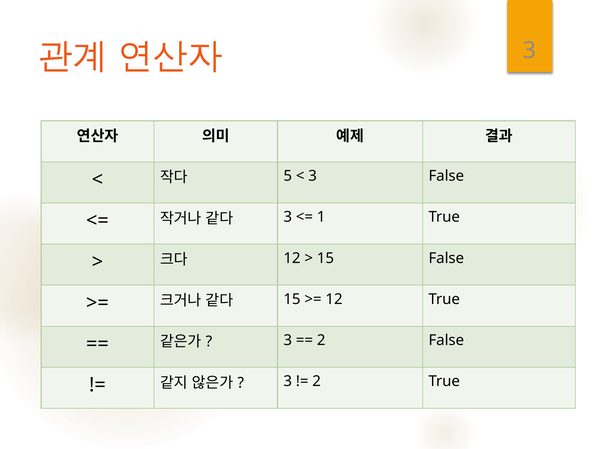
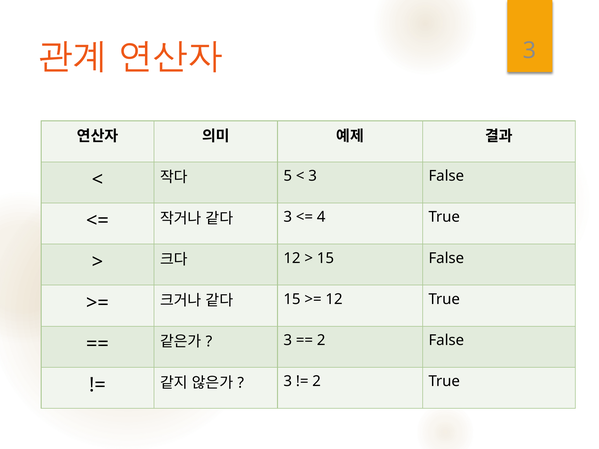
1: 1 -> 4
